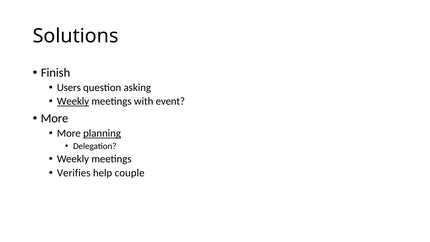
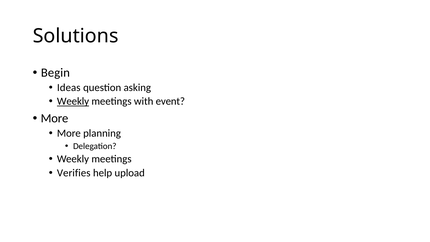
Finish: Finish -> Begin
Users: Users -> Ideas
planning underline: present -> none
couple: couple -> upload
